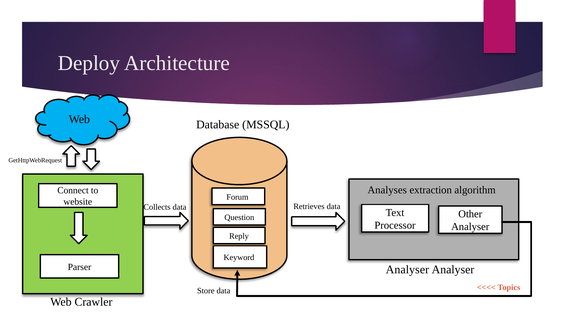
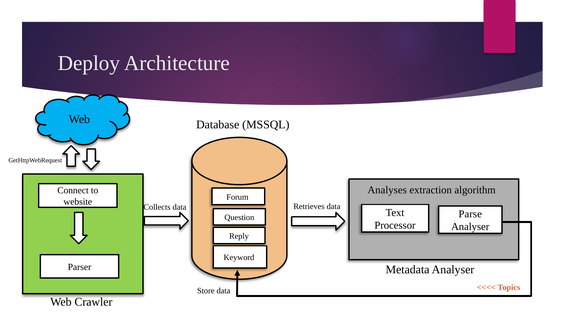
Other: Other -> Parse
Analyser at (407, 269): Analyser -> Metadata
